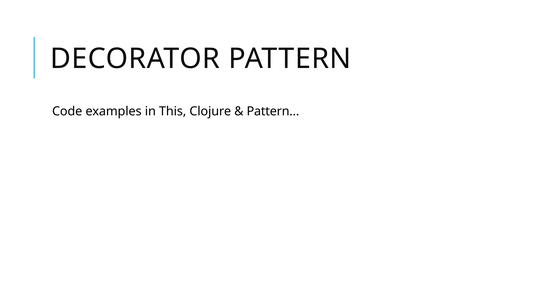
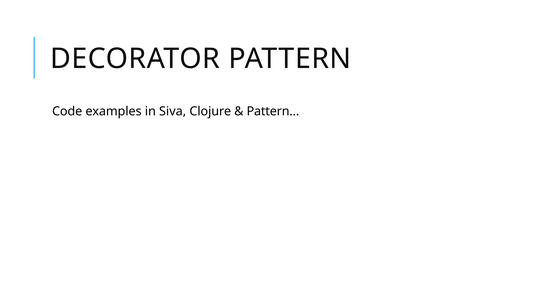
This: This -> Siva
